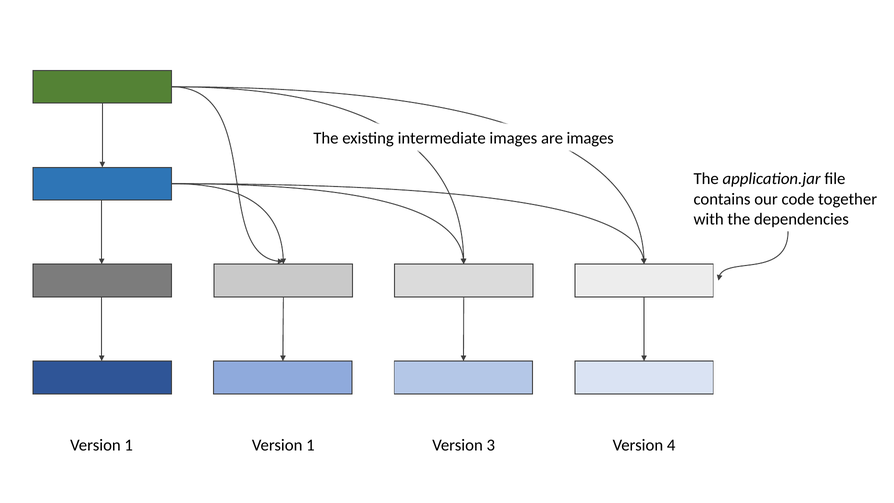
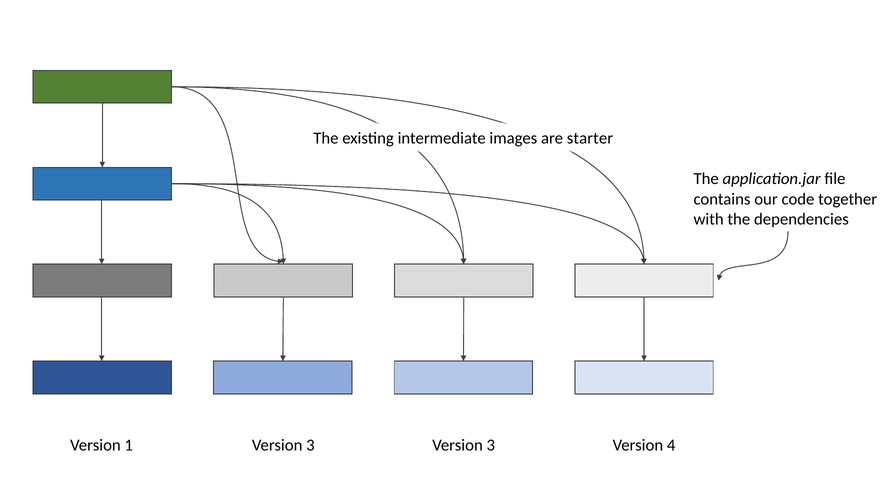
are images: images -> starter
1 Version 1: 1 -> 3
